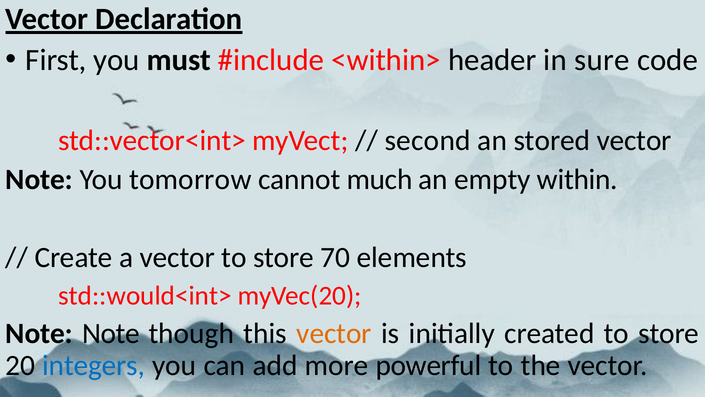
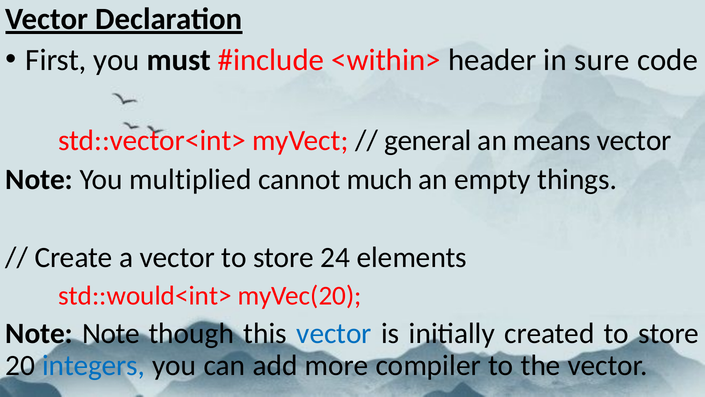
second: second -> general
stored: stored -> means
tomorrow: tomorrow -> multiplied
within: within -> things
70: 70 -> 24
vector at (334, 333) colour: orange -> blue
powerful: powerful -> compiler
